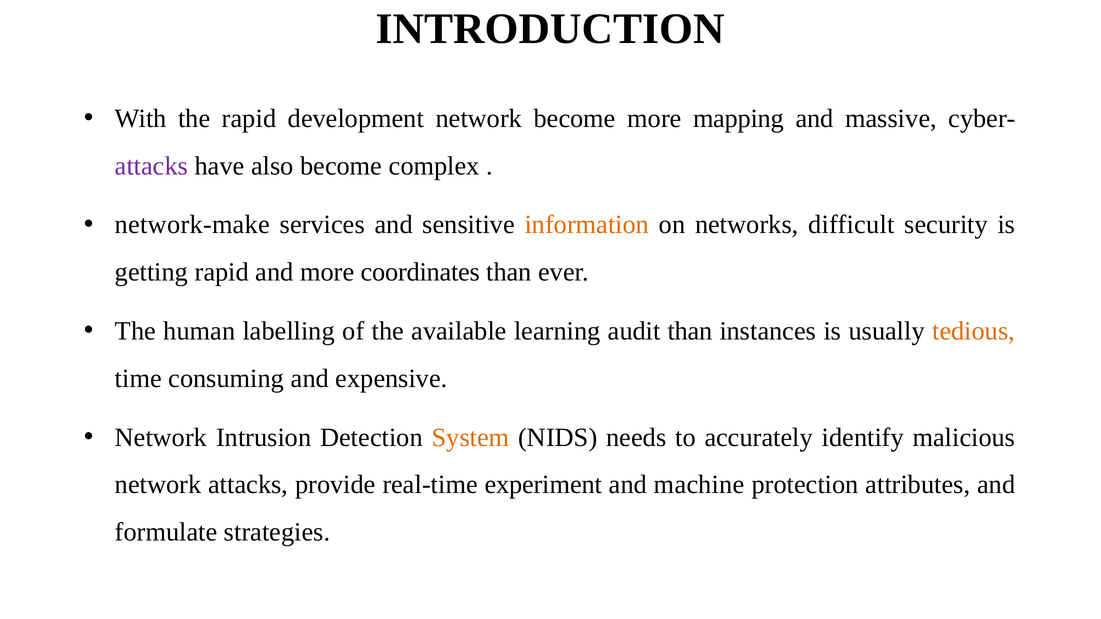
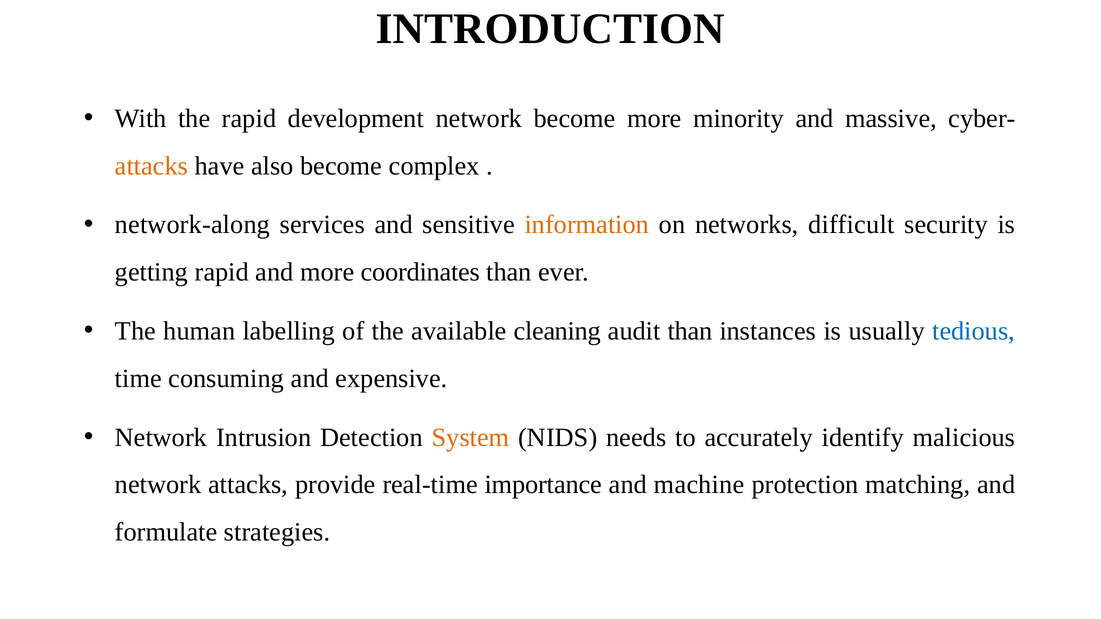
mapping: mapping -> minority
attacks at (152, 166) colour: purple -> orange
network-make: network-make -> network-along
learning: learning -> cleaning
tedious colour: orange -> blue
experiment: experiment -> importance
attributes: attributes -> matching
